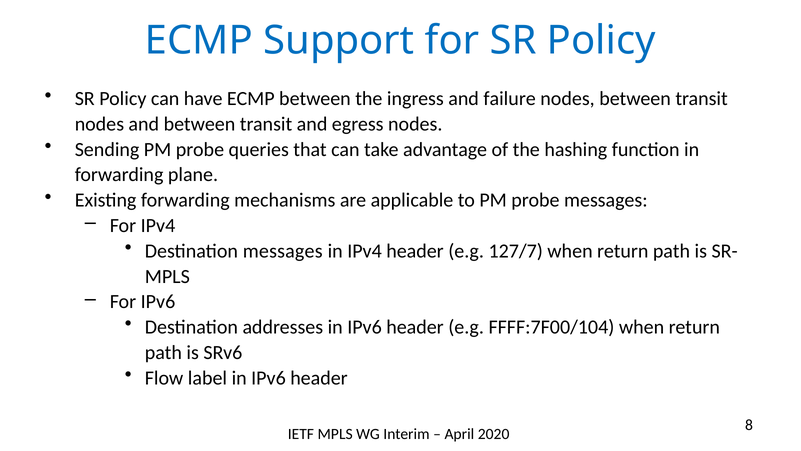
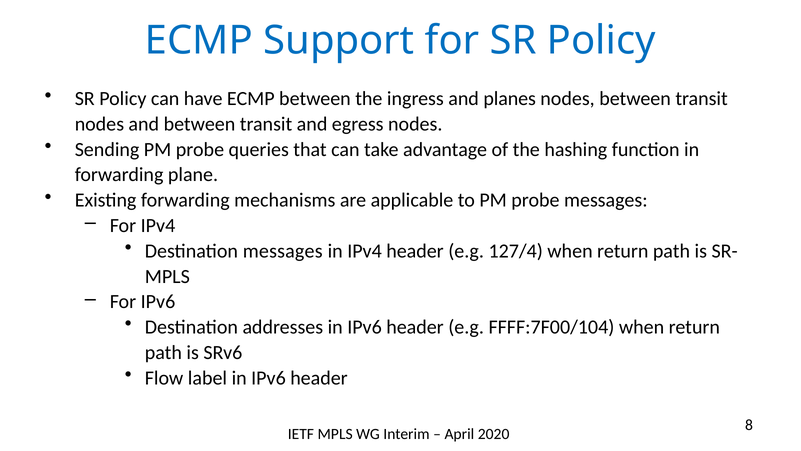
failure: failure -> planes
127/7: 127/7 -> 127/4
